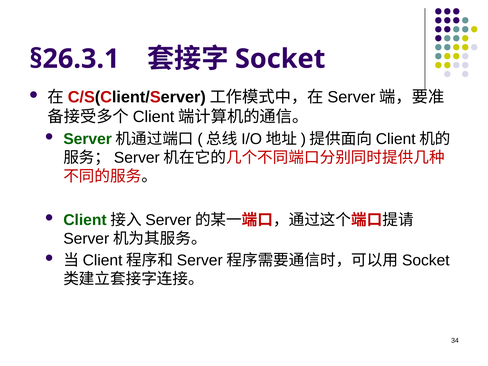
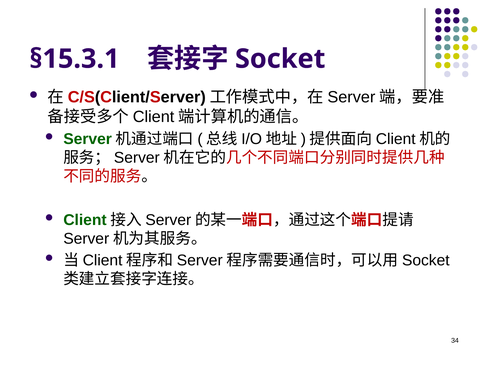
§26.3.1: §26.3.1 -> §15.3.1
